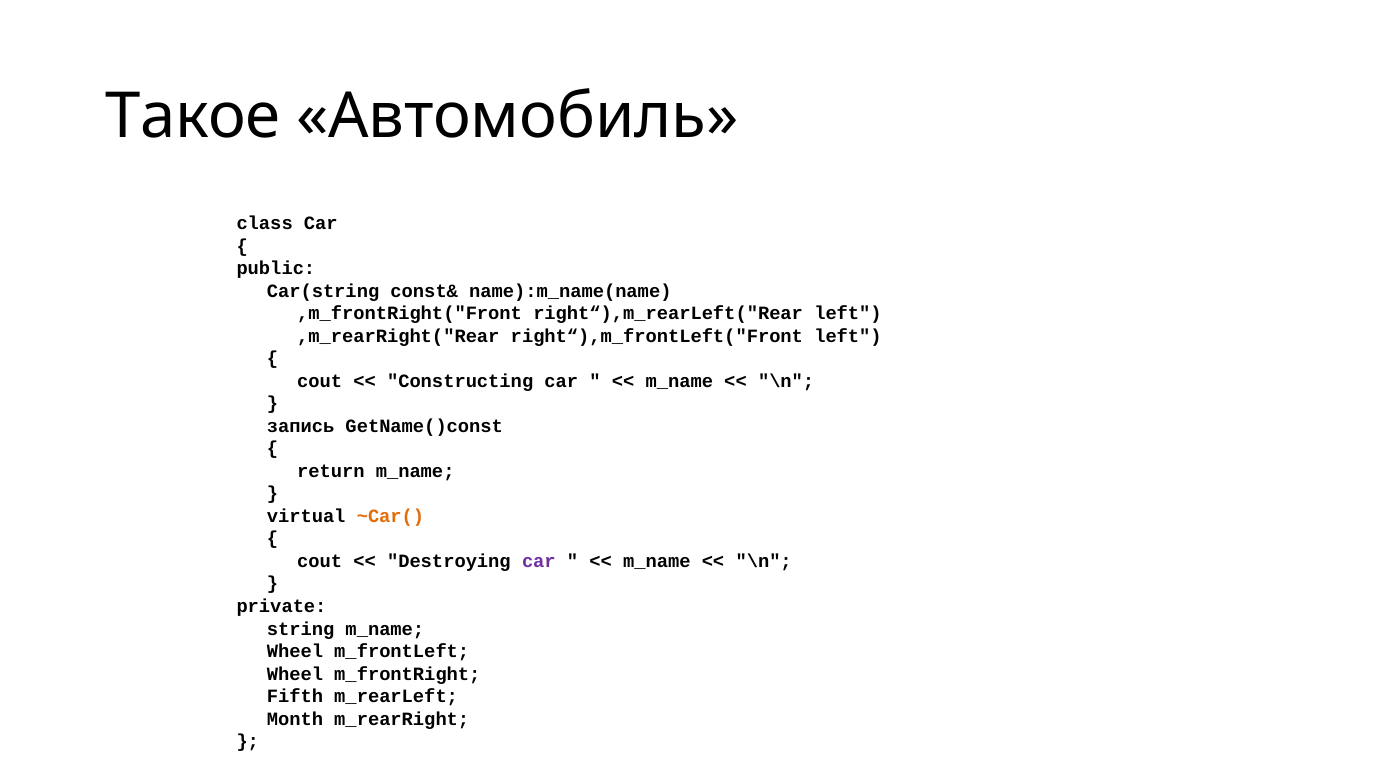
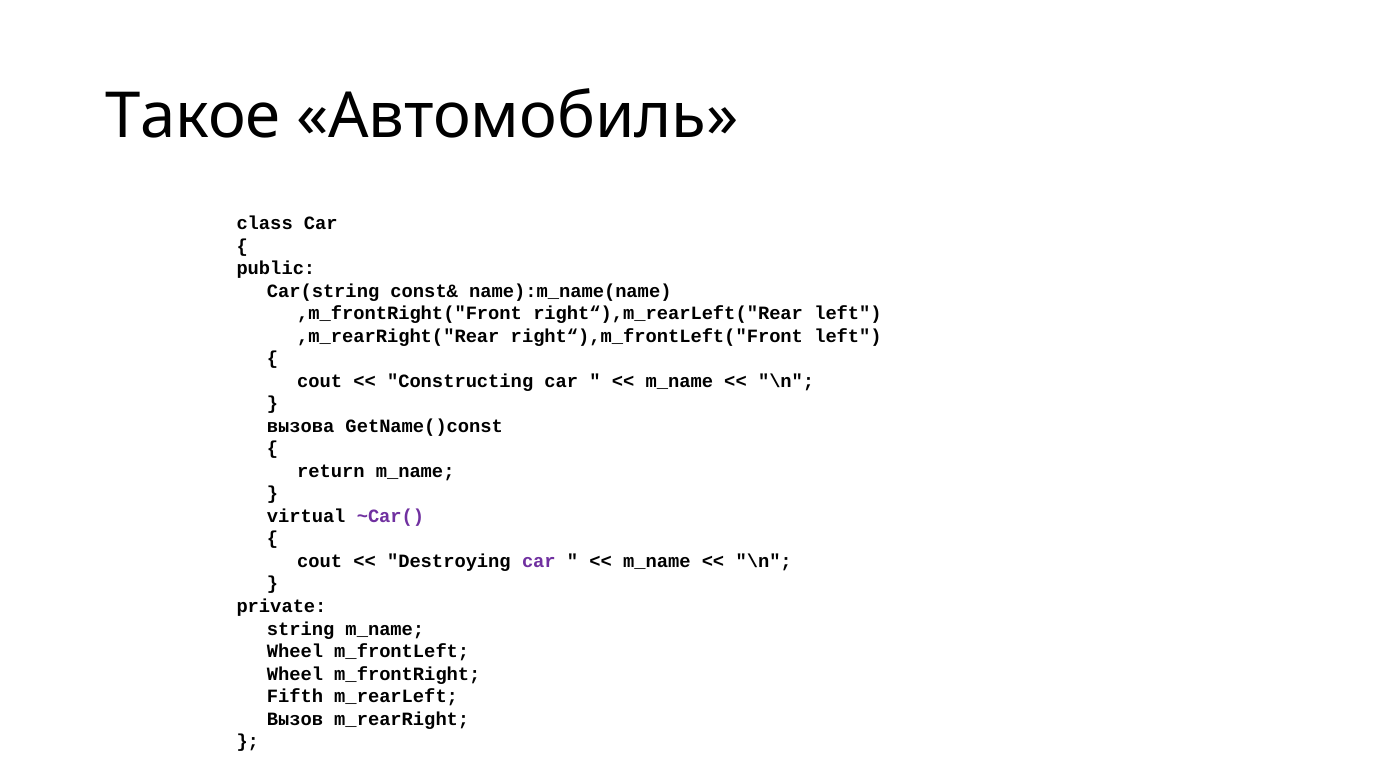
запись: запись -> вызова
~Car( colour: orange -> purple
Month: Month -> Вызов
